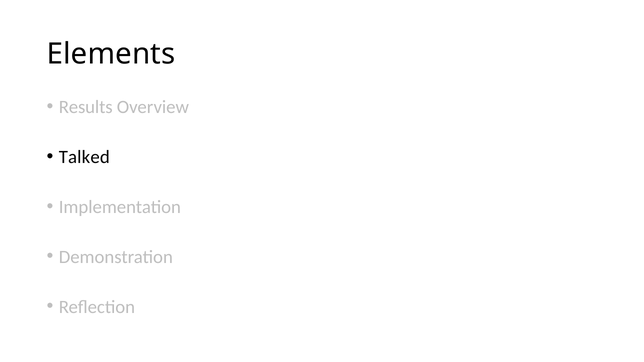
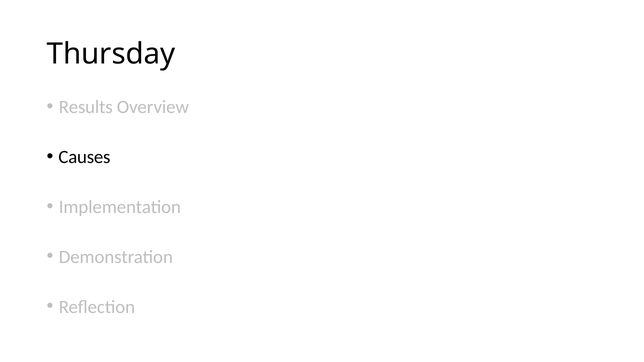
Elements: Elements -> Thursday
Talked: Talked -> Causes
